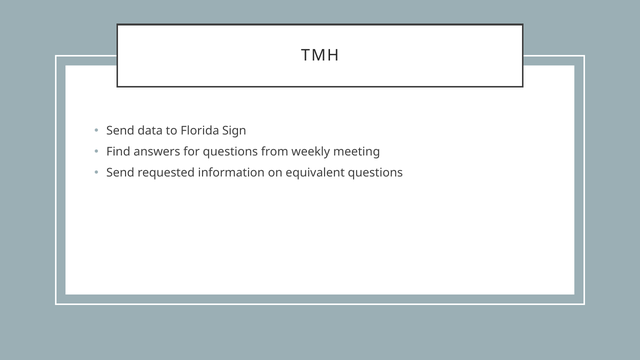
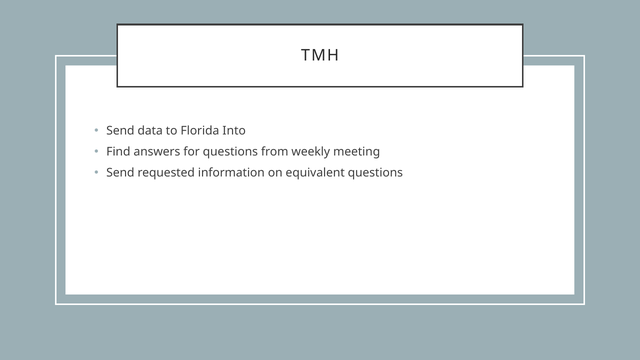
Sign: Sign -> Into
